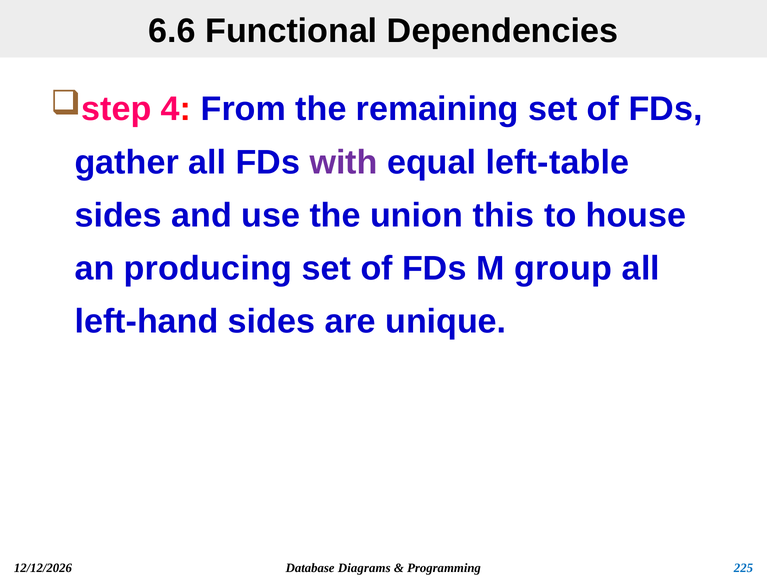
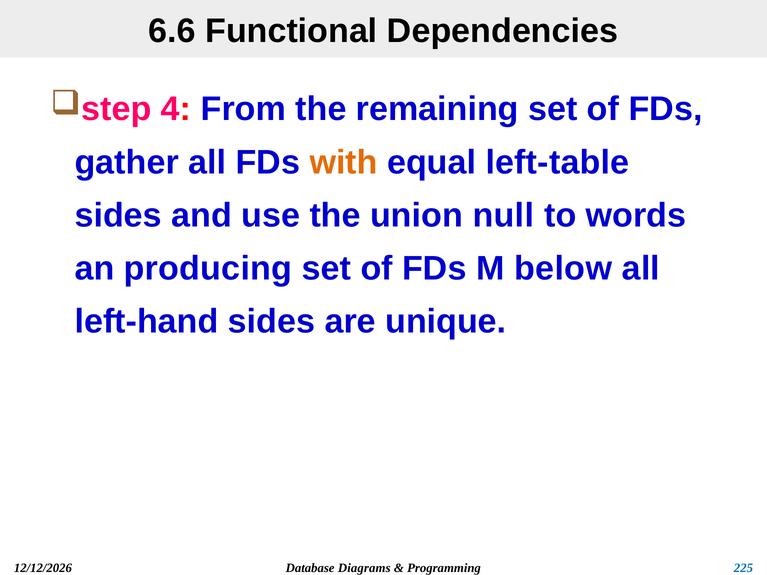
with colour: purple -> orange
this: this -> null
house: house -> words
group: group -> below
